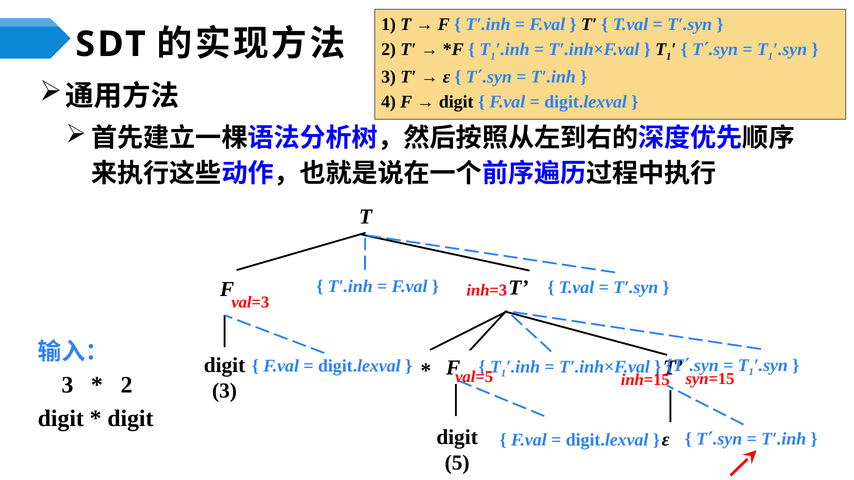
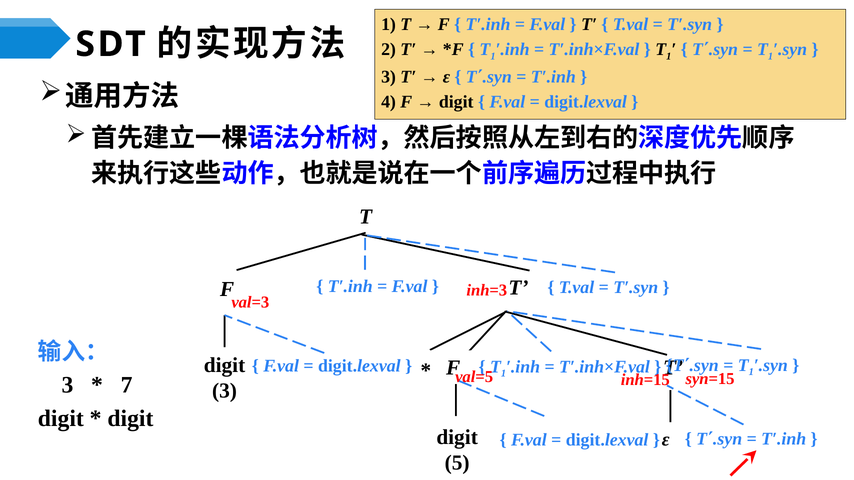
2 at (127, 385): 2 -> 7
